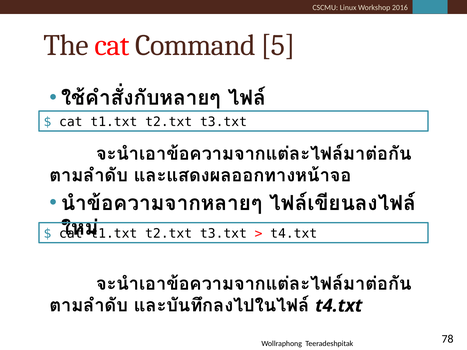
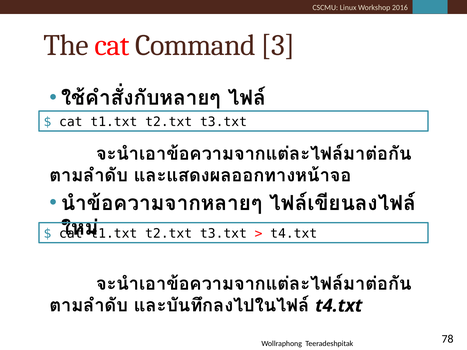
5: 5 -> 3
